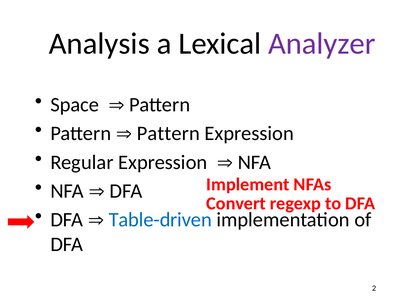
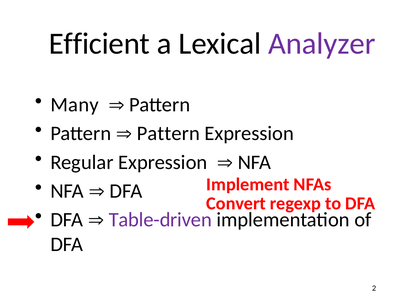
Analysis: Analysis -> Efficient
Space: Space -> Many
Table-driven colour: blue -> purple
